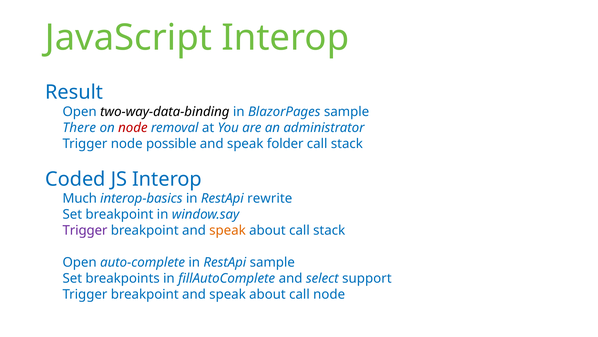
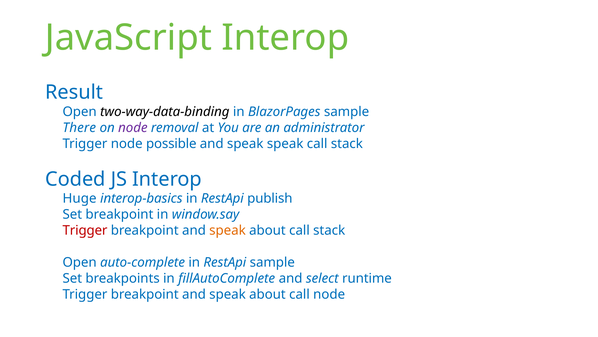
node at (133, 127) colour: red -> purple
speak folder: folder -> speak
Much: Much -> Huge
rewrite: rewrite -> publish
Trigger at (85, 230) colour: purple -> red
support: support -> runtime
